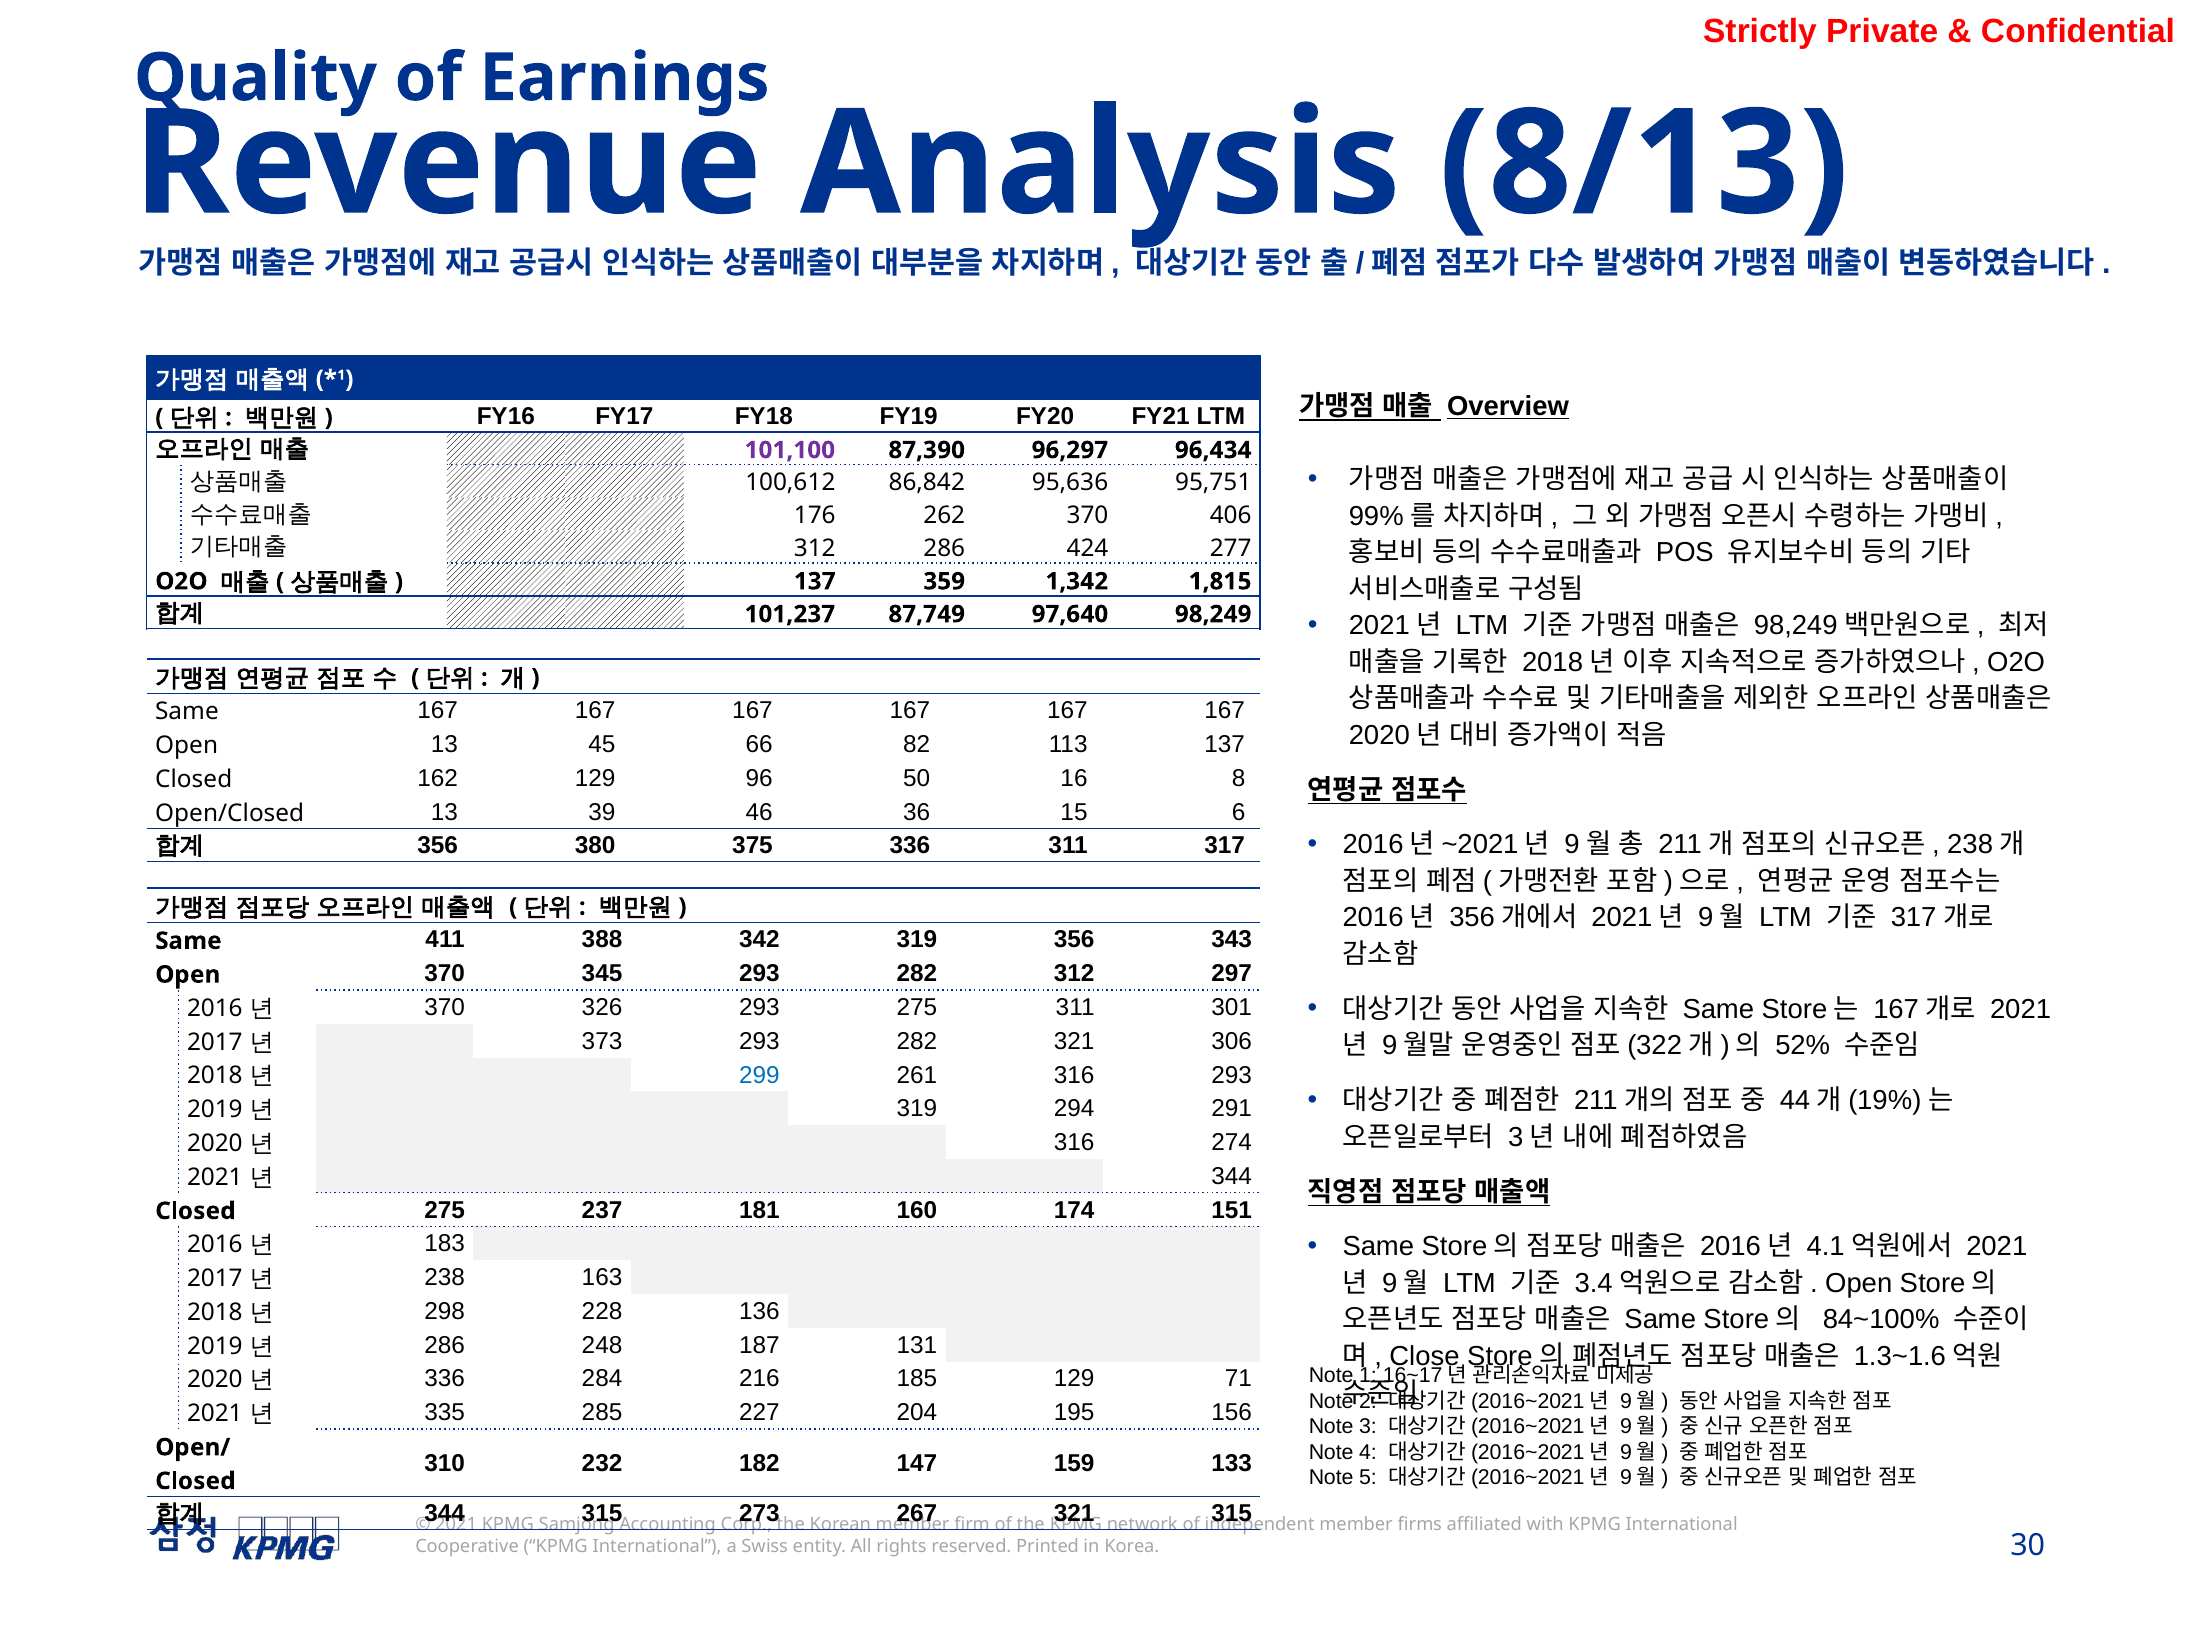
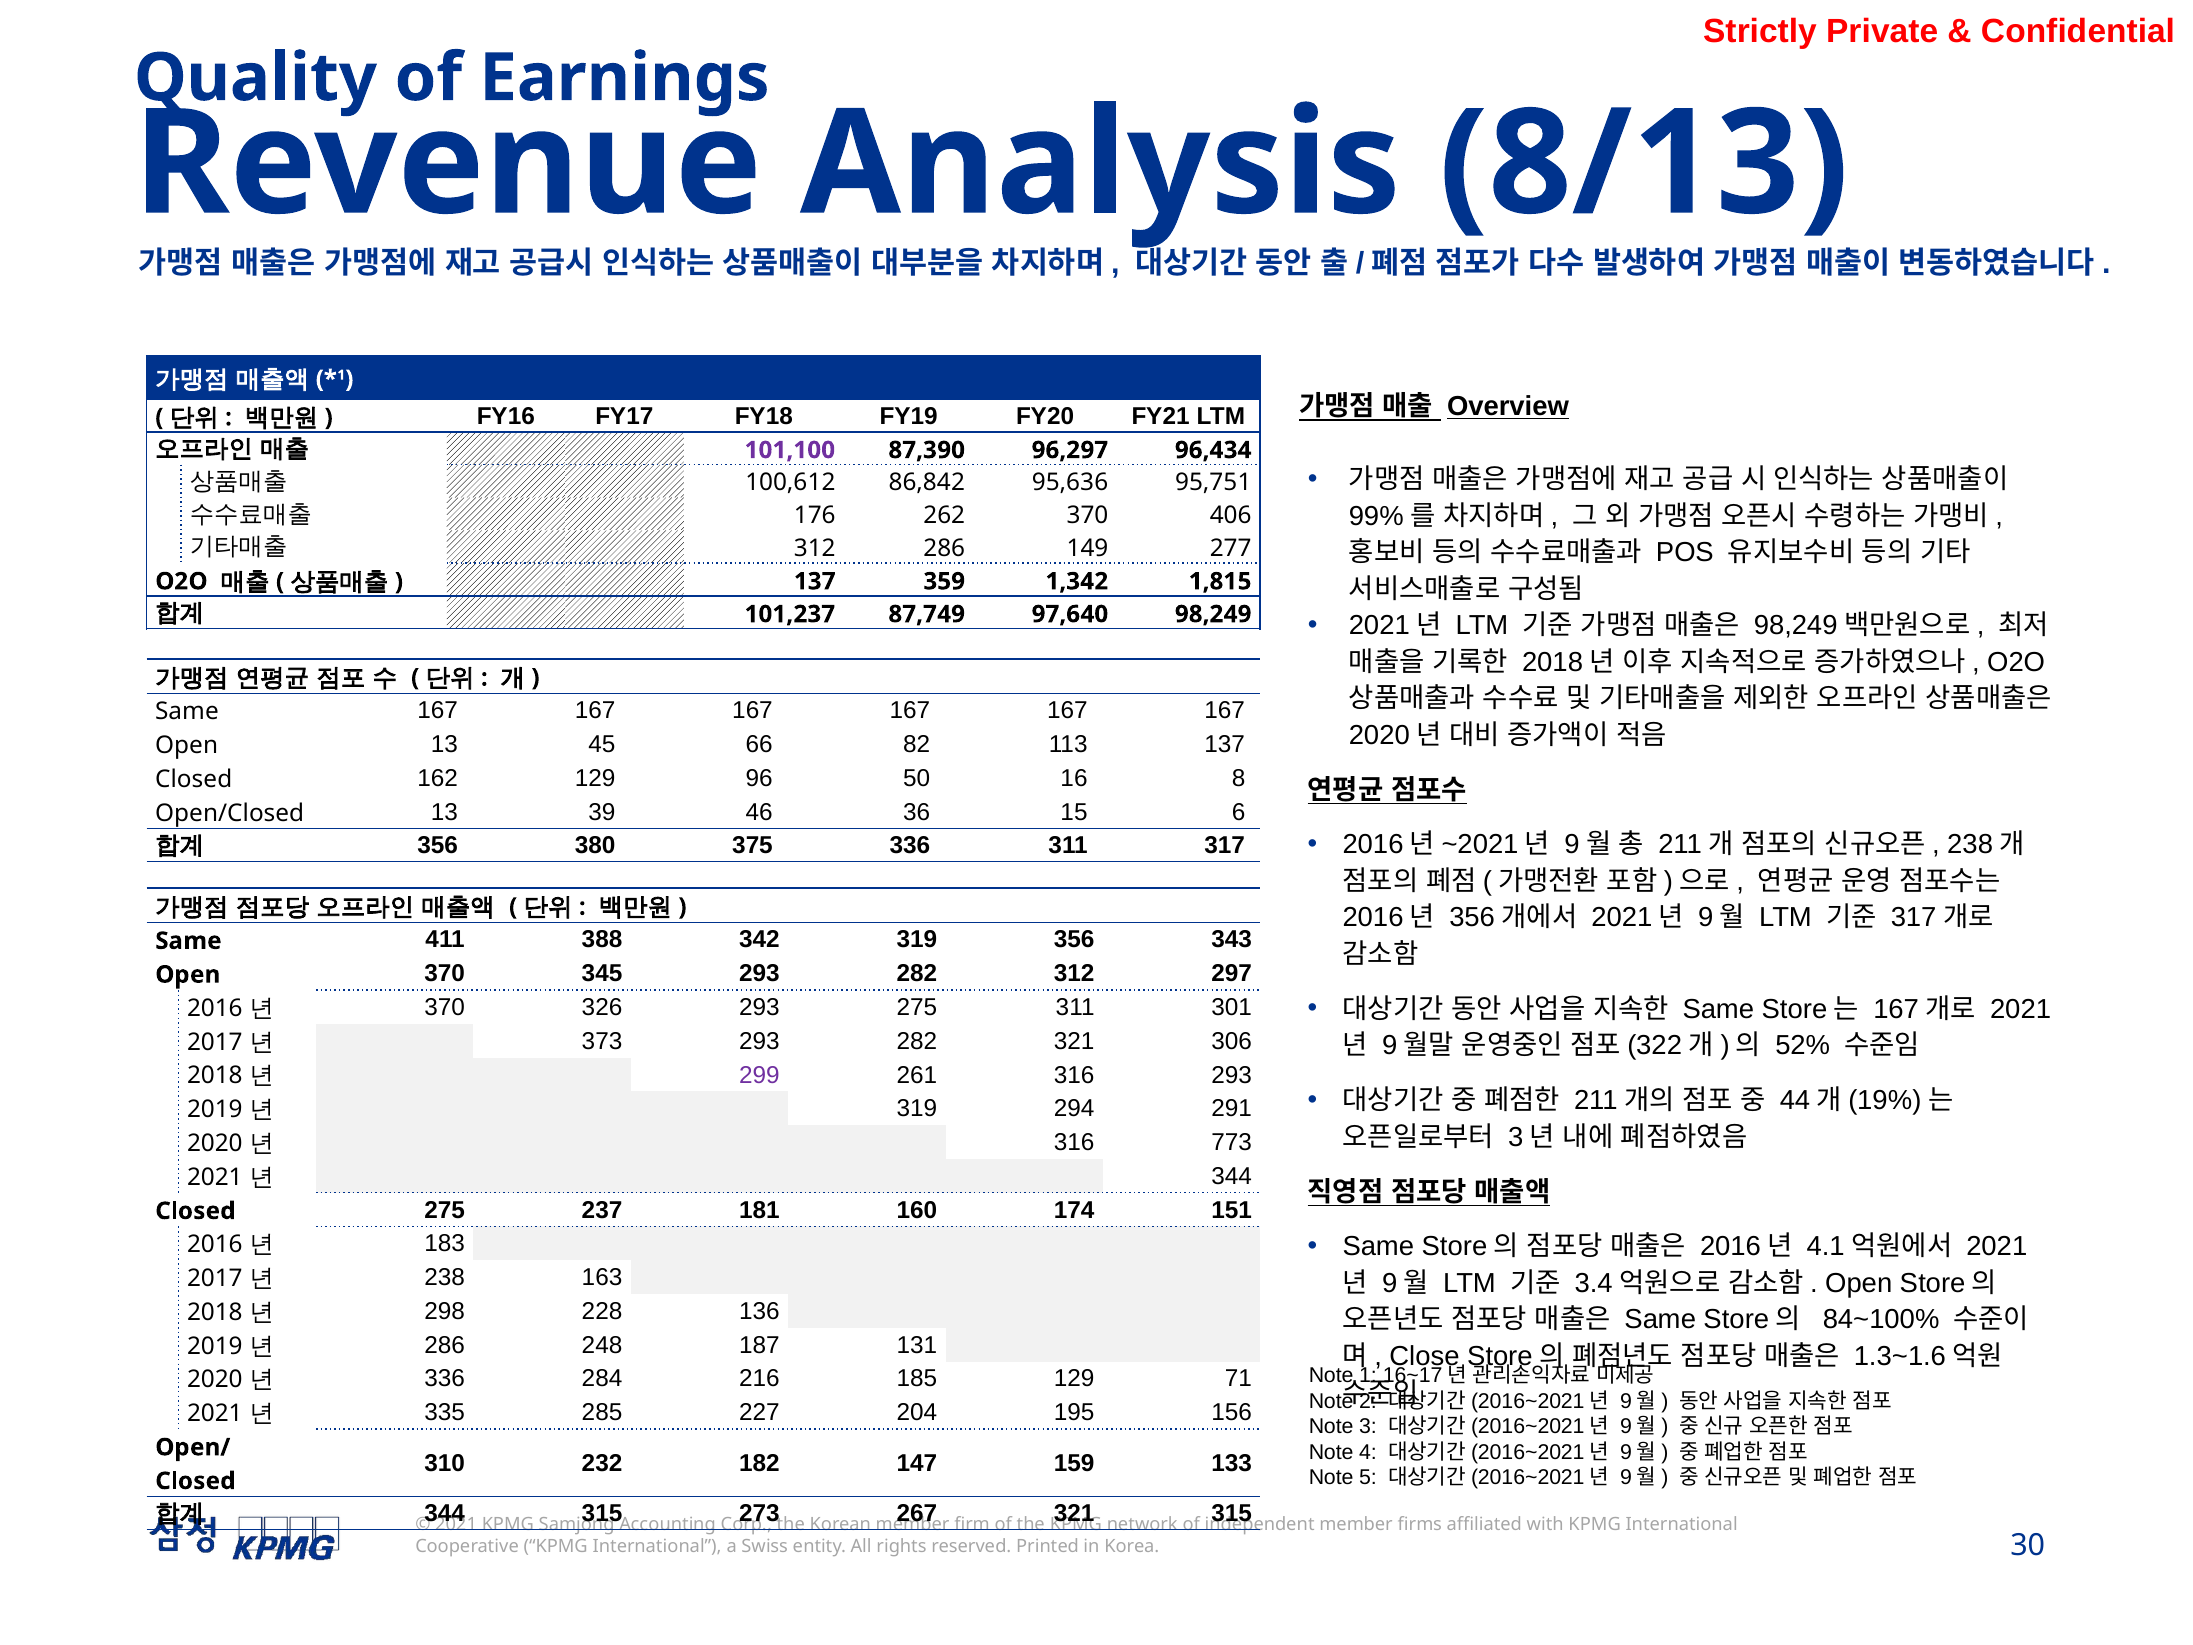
424: 424 -> 149
299 colour: blue -> purple
274: 274 -> 773
